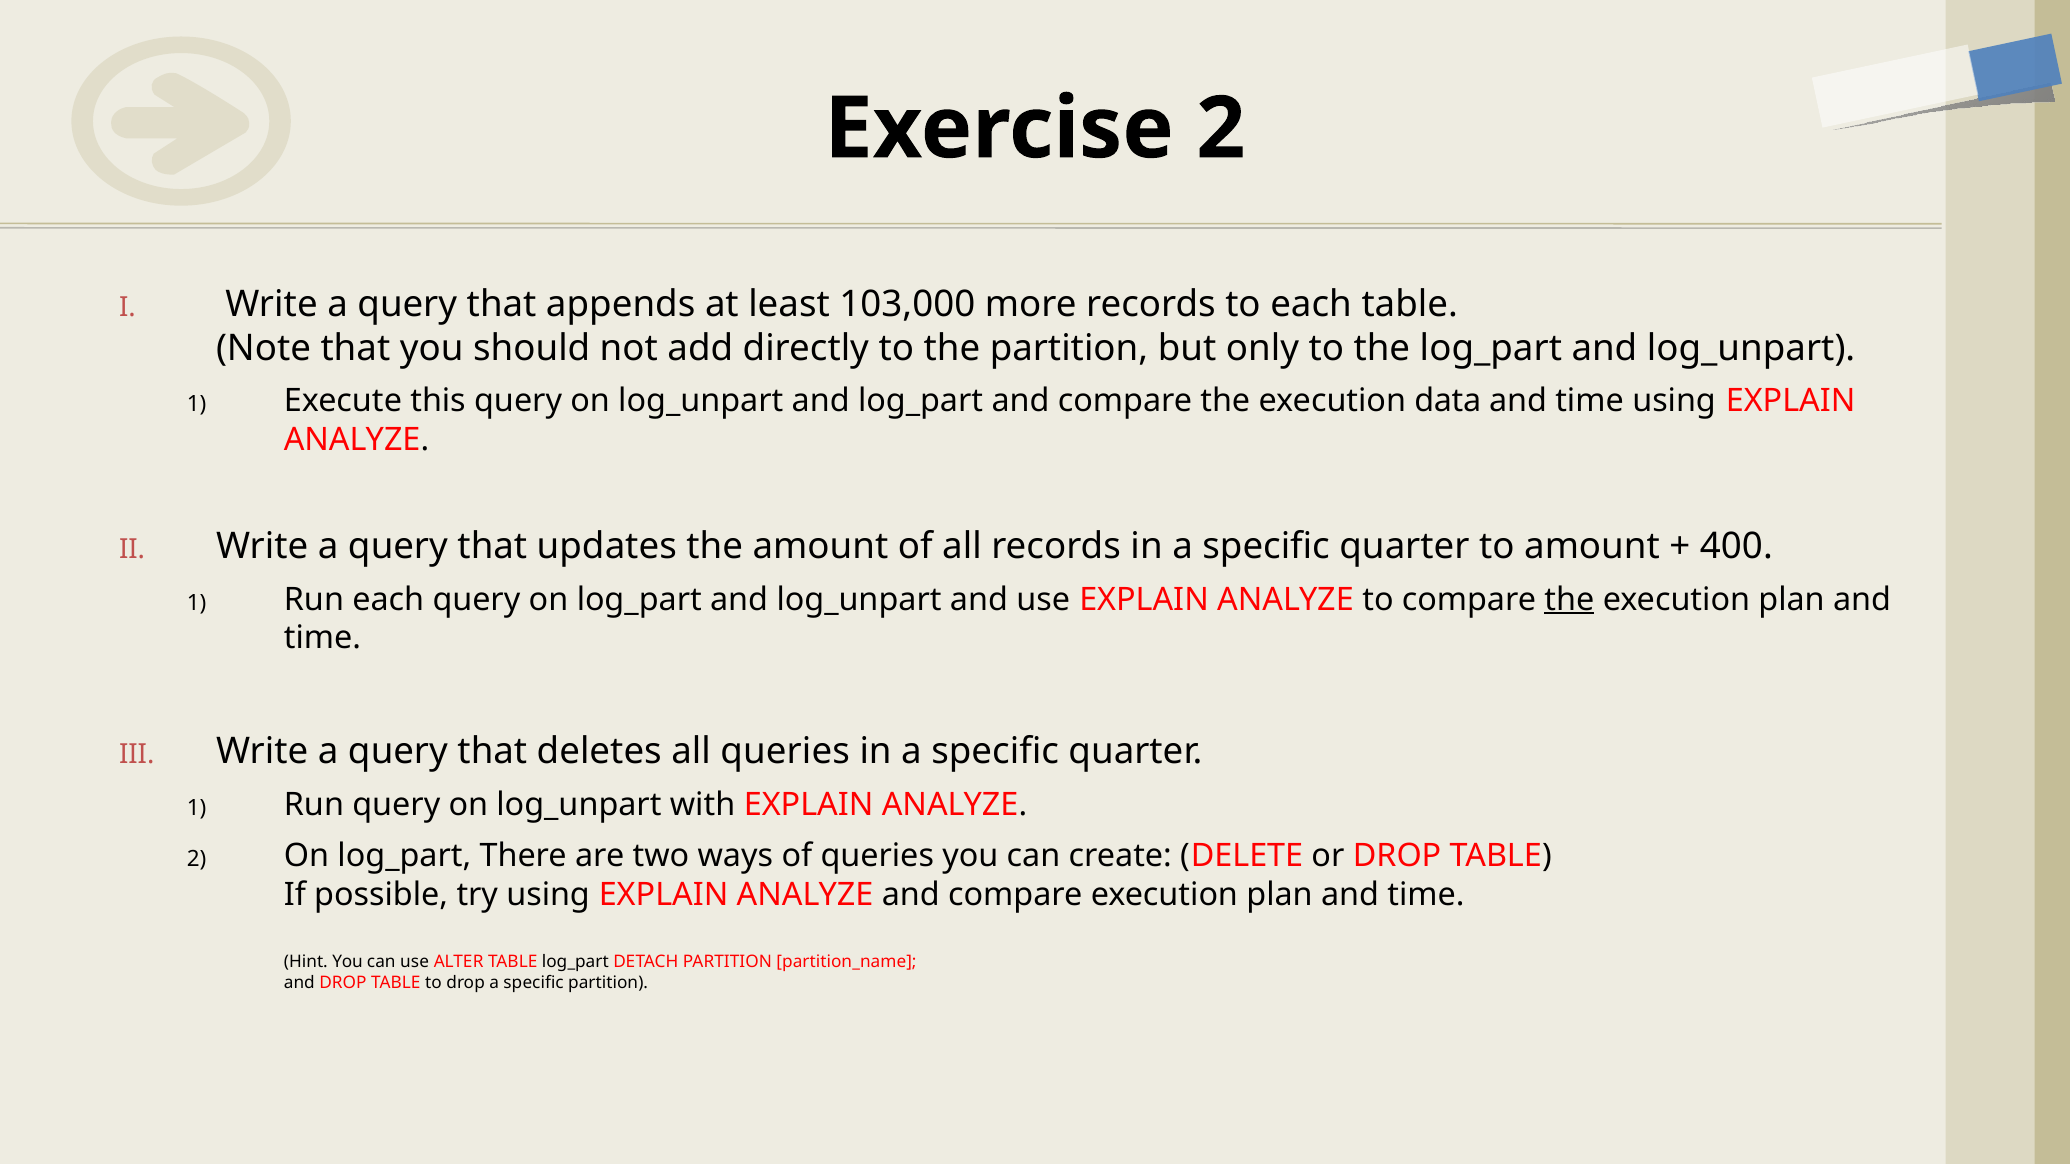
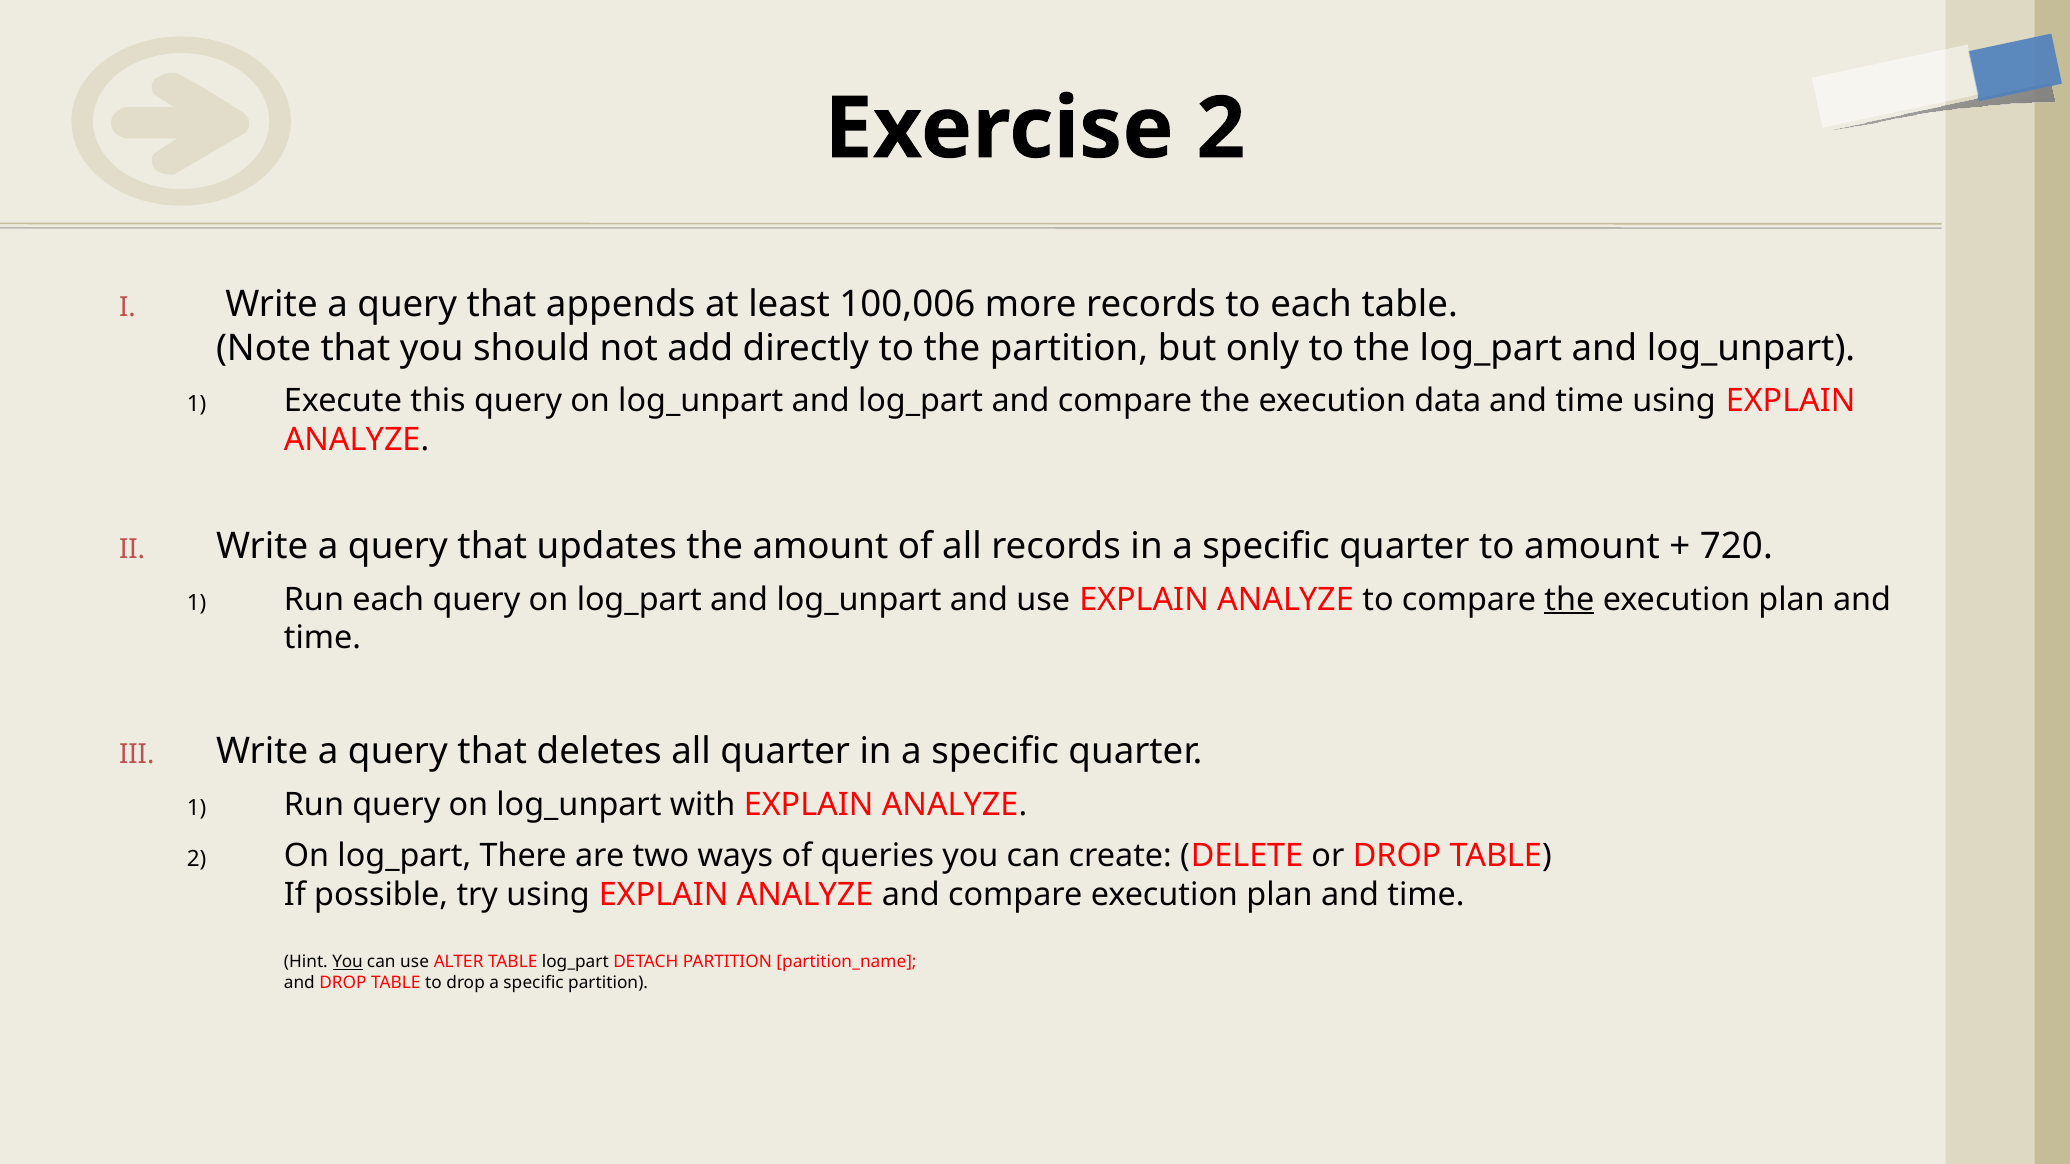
103,000: 103,000 -> 100,006
400: 400 -> 720
all queries: queries -> quarter
You at (348, 962) underline: none -> present
